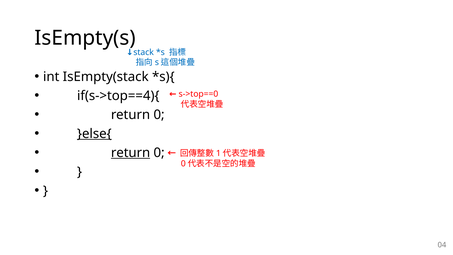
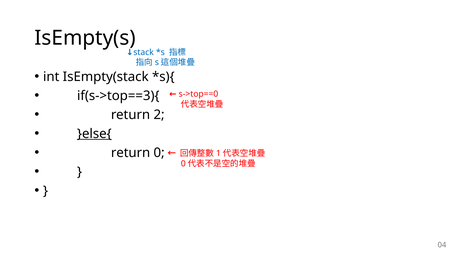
if(s->top==4){: if(s->top==4){ -> if(s->top==3){
0 at (159, 115): 0 -> 2
return at (131, 153) underline: present -> none
